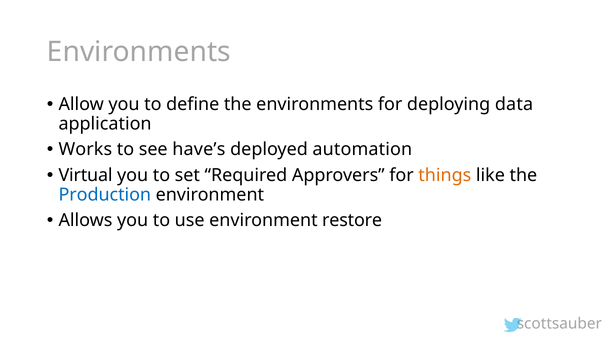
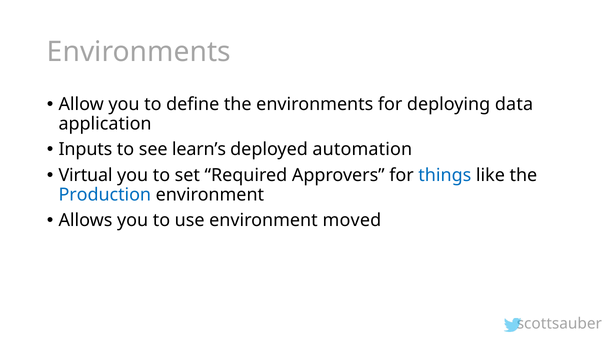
Works: Works -> Inputs
have’s: have’s -> learn’s
things colour: orange -> blue
restore: restore -> moved
